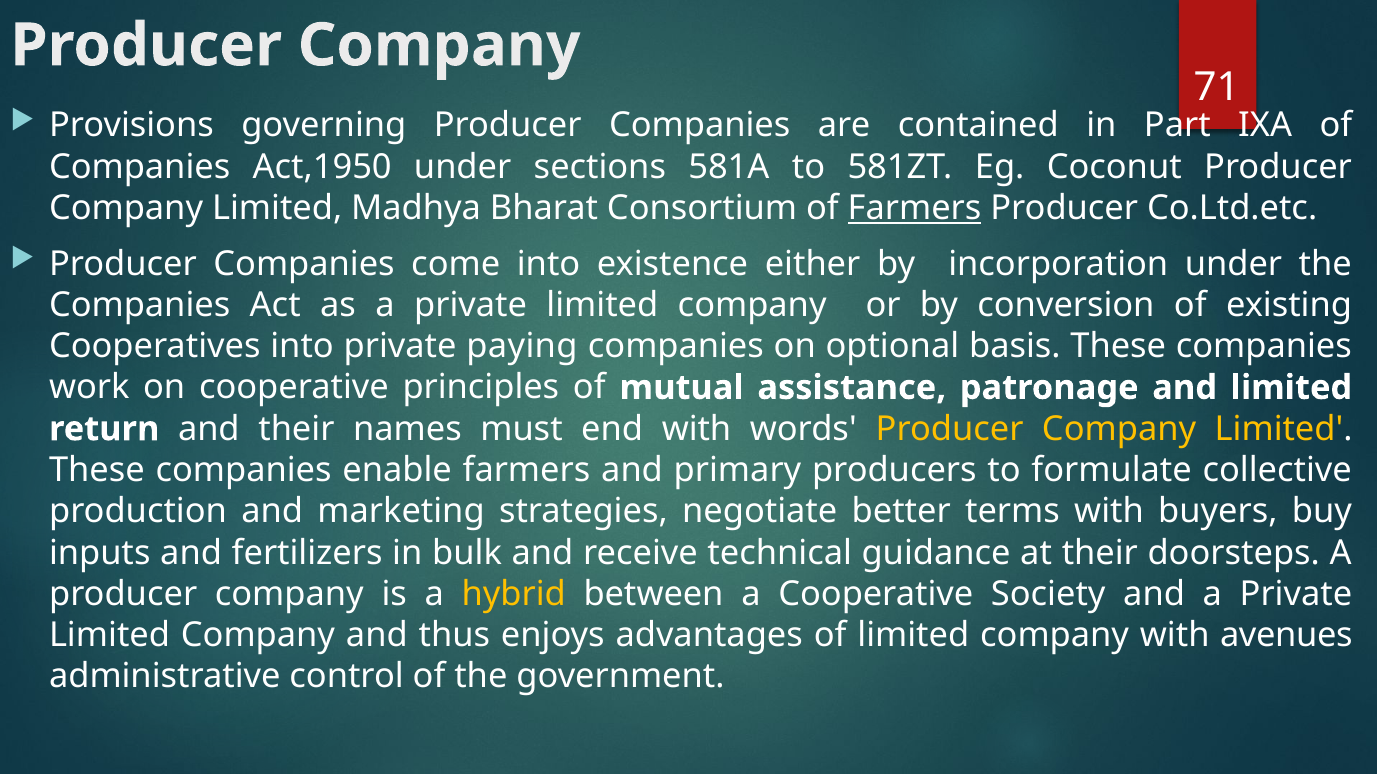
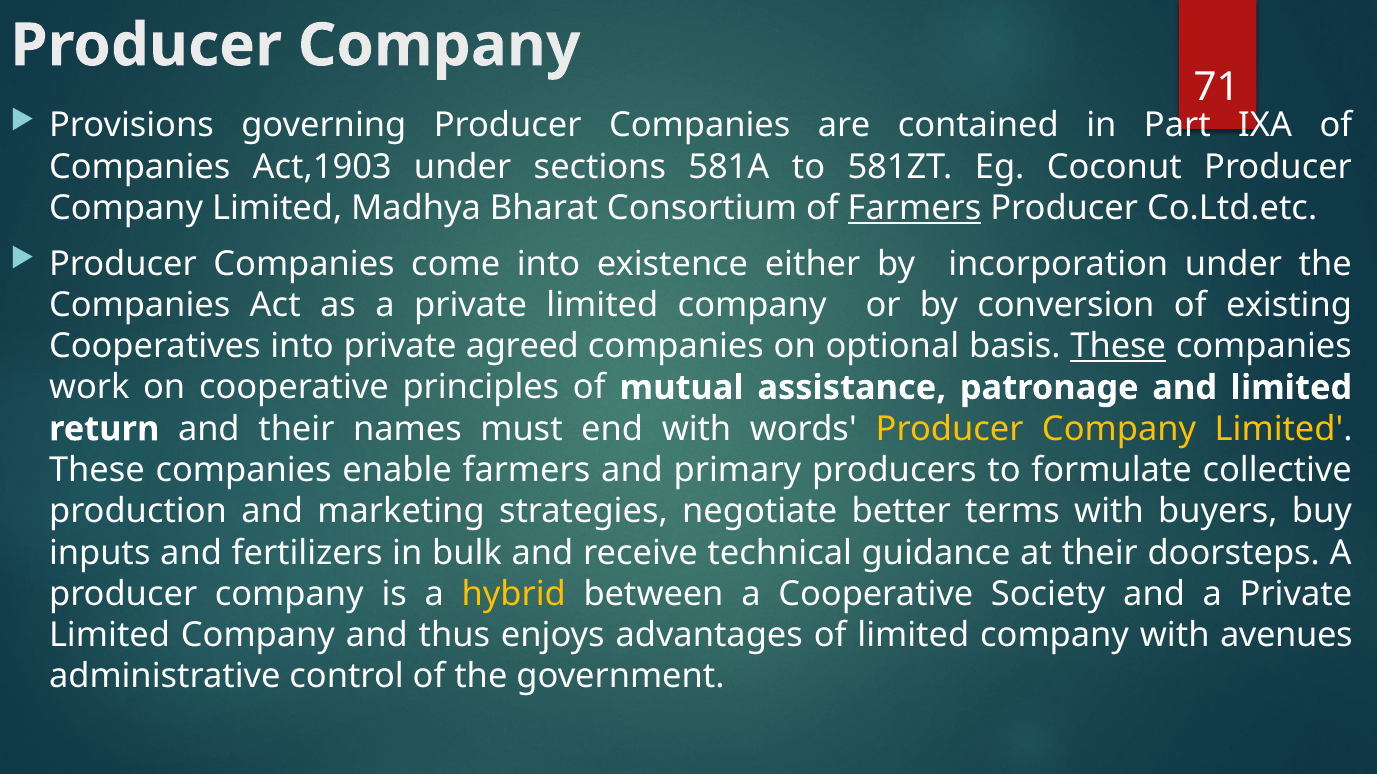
Act,1950: Act,1950 -> Act,1903
paying: paying -> agreed
These at (1118, 347) underline: none -> present
